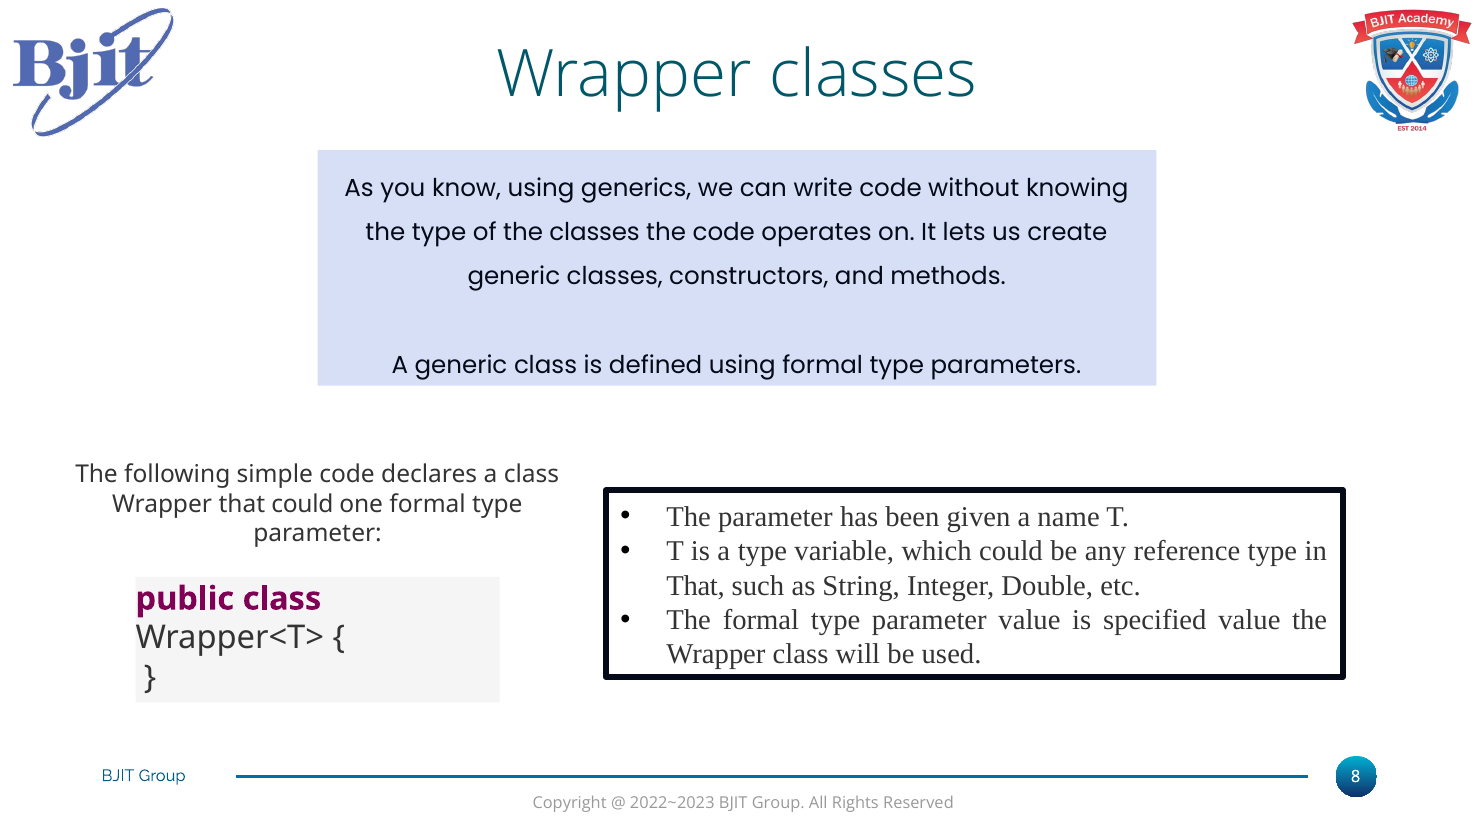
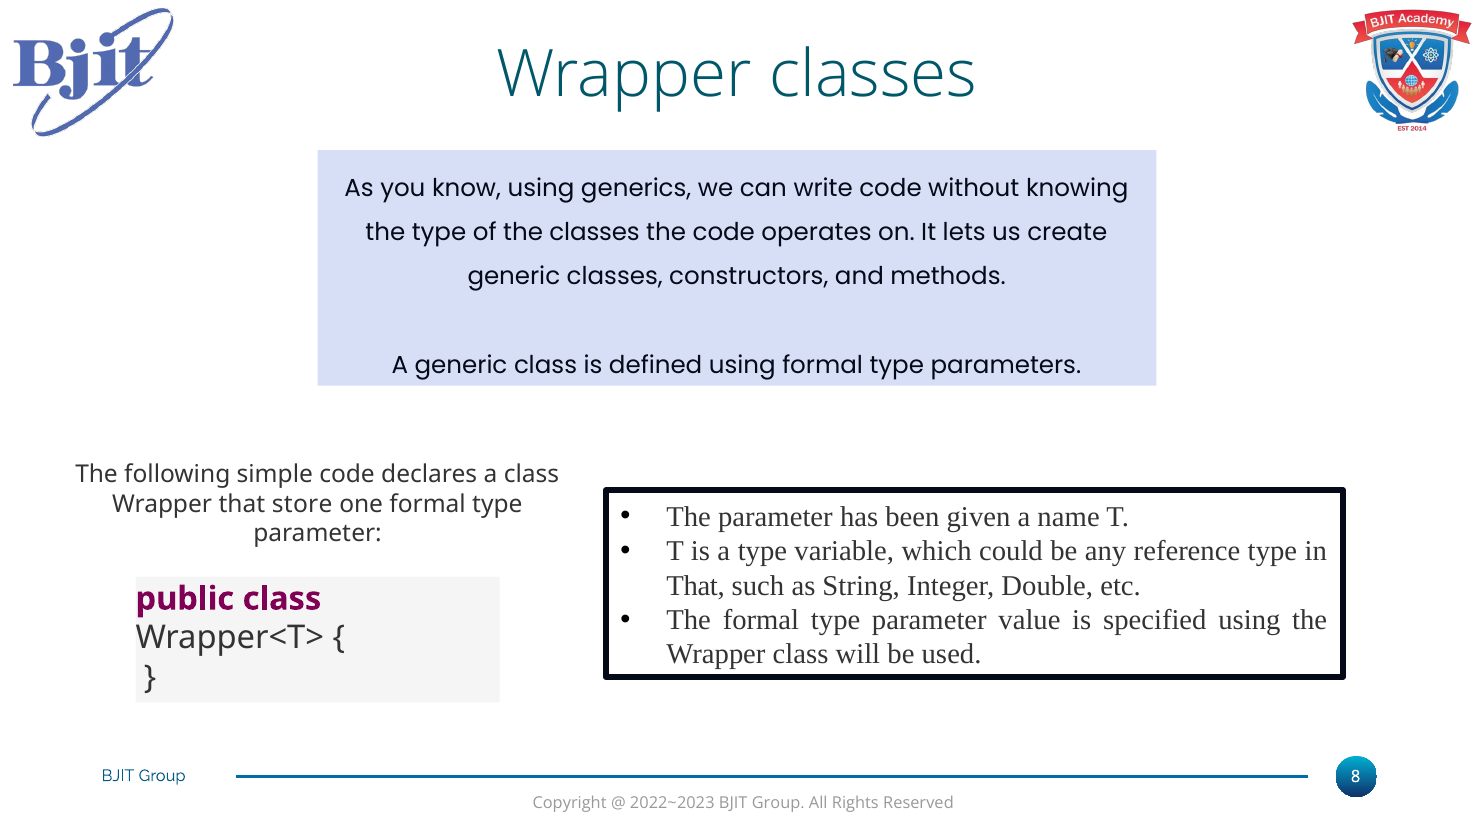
that could: could -> store
specified value: value -> using
